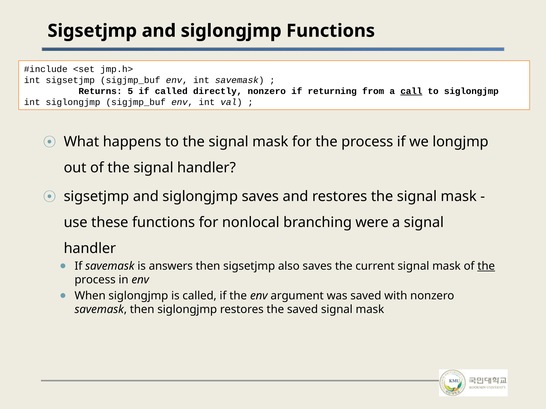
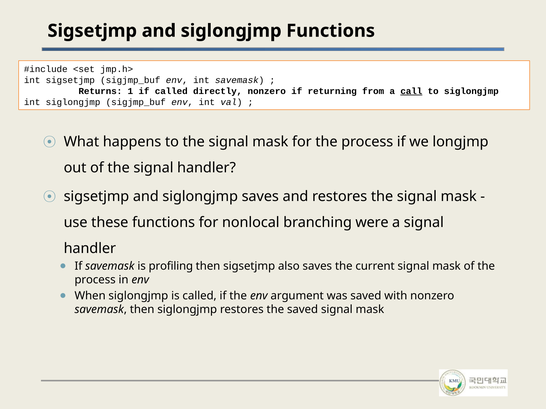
5: 5 -> 1
answers: answers -> profiling
the at (486, 266) underline: present -> none
